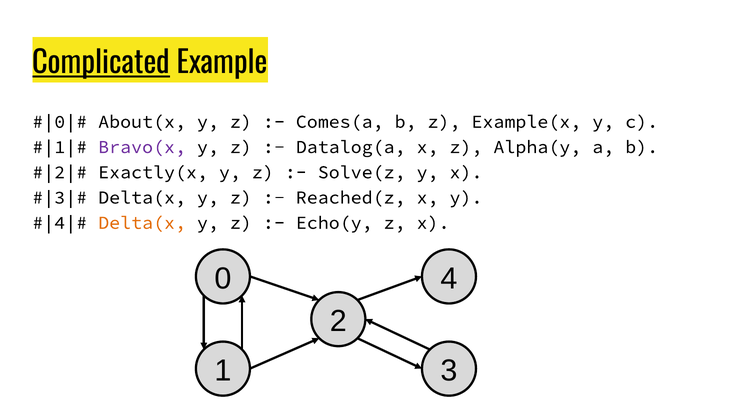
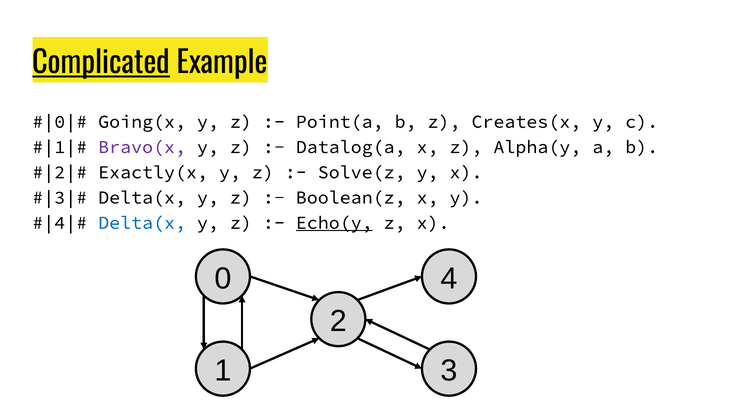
About(x: About(x -> Going(x
Comes(a: Comes(a -> Point(a
Example(x: Example(x -> Creates(x
Reached(z: Reached(z -> Boolean(z
Delta(x at (142, 223) colour: orange -> blue
Echo(y underline: none -> present
